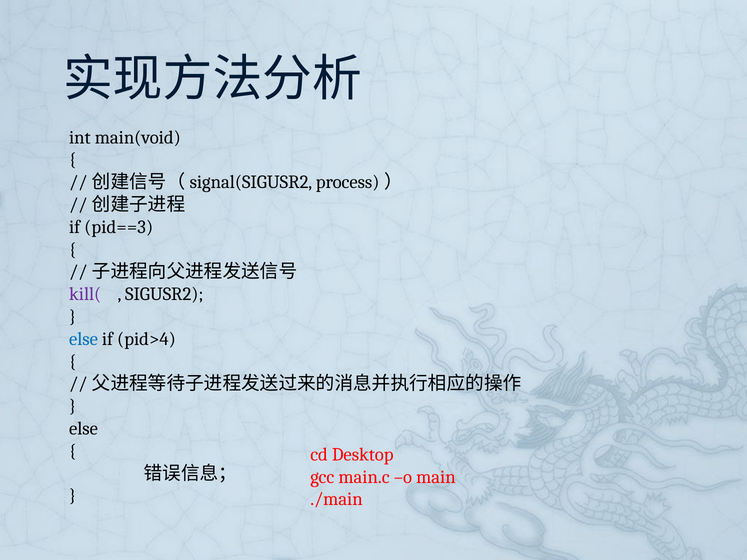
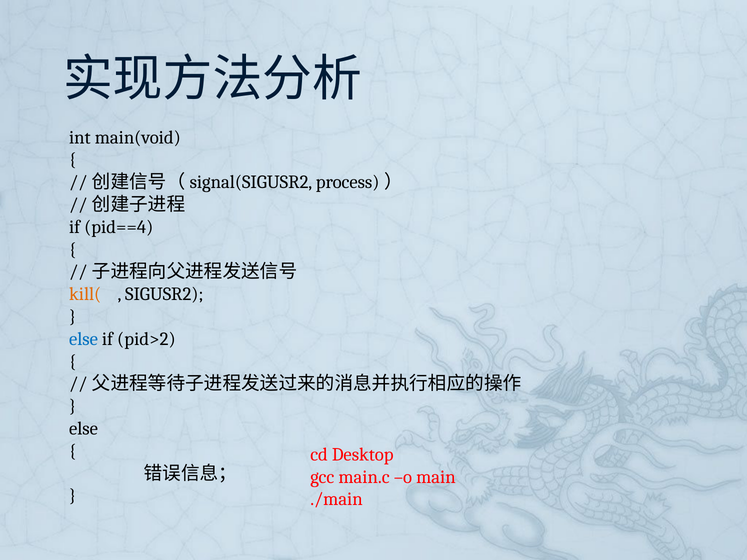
pid==3: pid==3 -> pid==4
kill( colour: purple -> orange
pid>4: pid>4 -> pid>2
